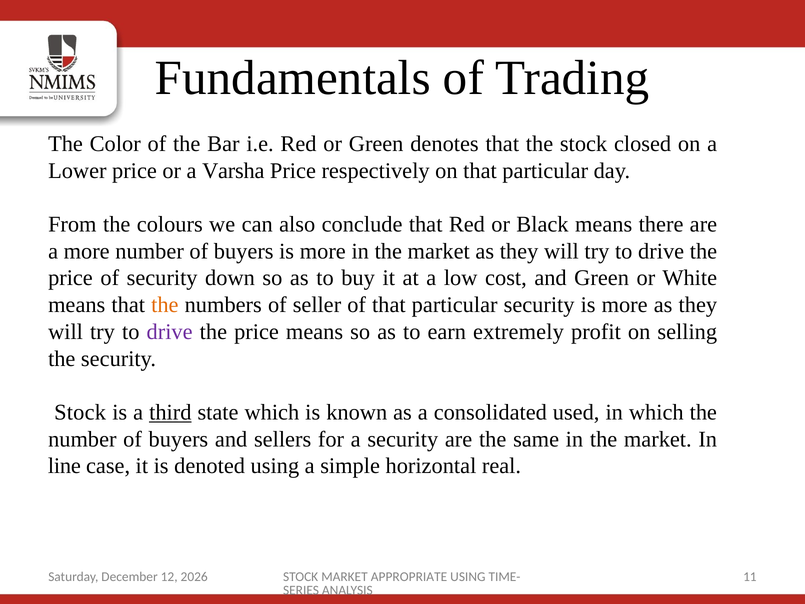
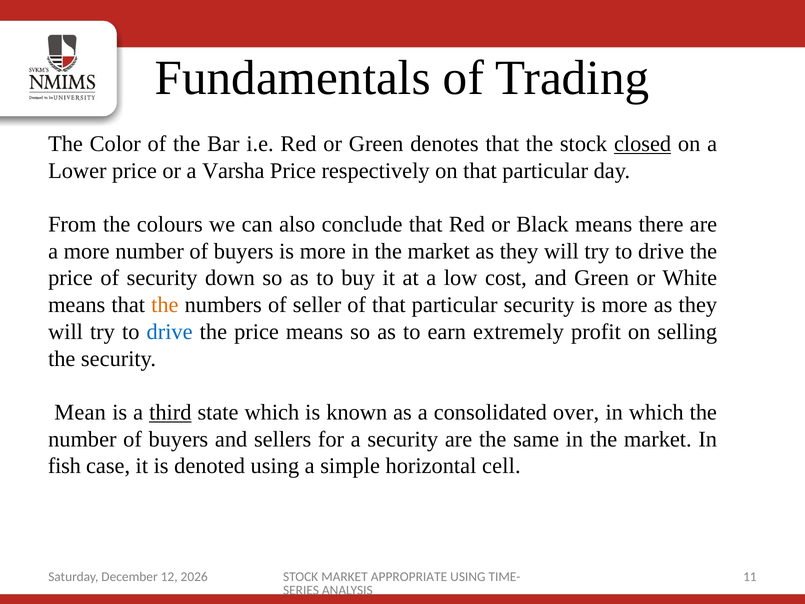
closed underline: none -> present
drive at (170, 332) colour: purple -> blue
Stock at (80, 412): Stock -> Mean
used: used -> over
line: line -> fish
real: real -> cell
